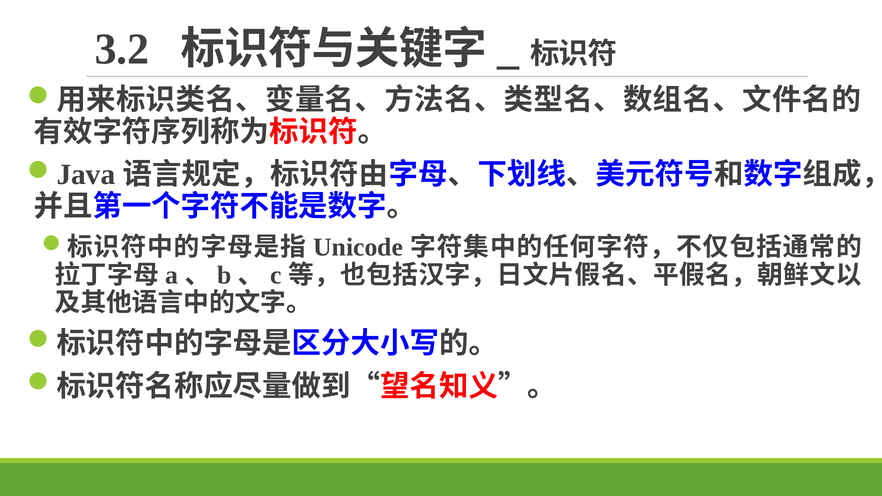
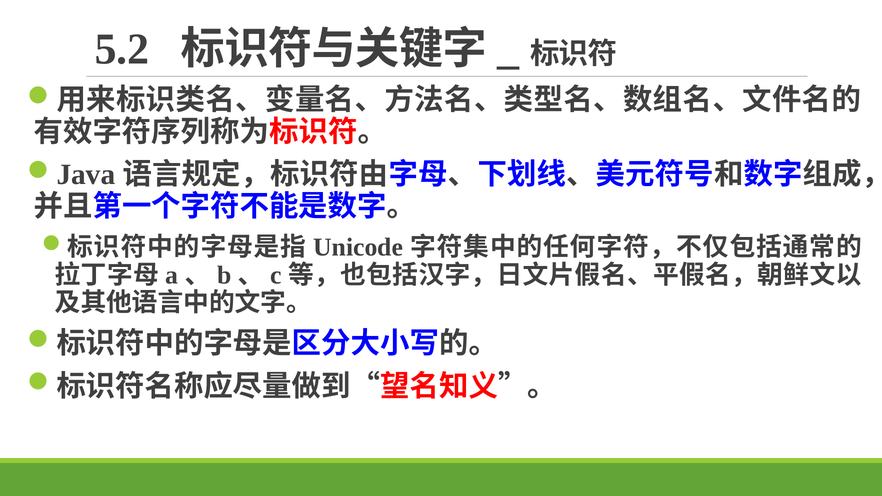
3.2: 3.2 -> 5.2
